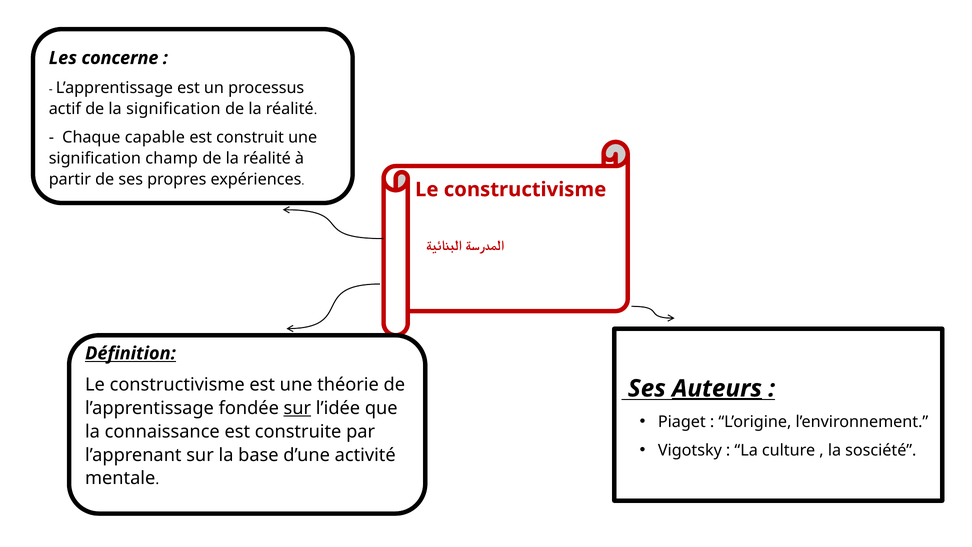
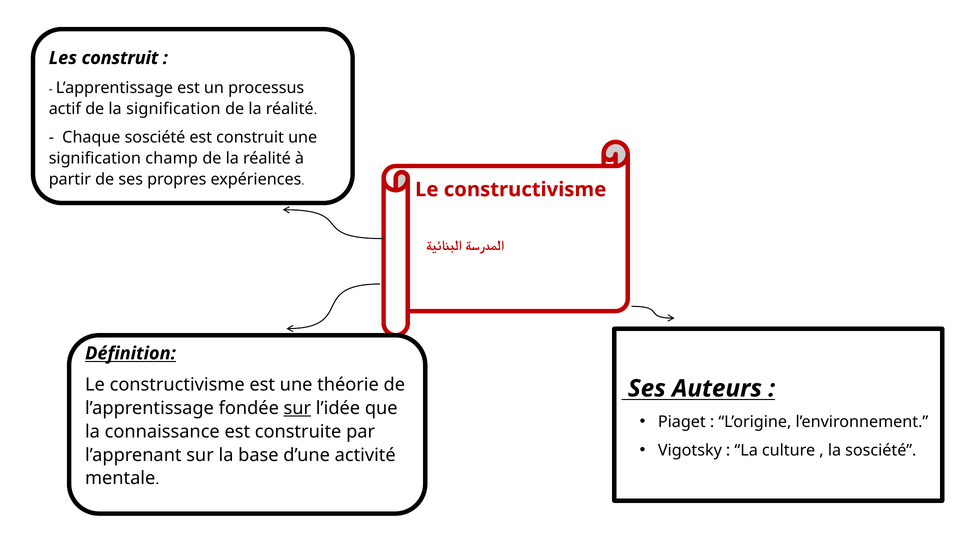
Les concerne: concerne -> construit
Chaque capable: capable -> sosciété
Auteurs underline: present -> none
